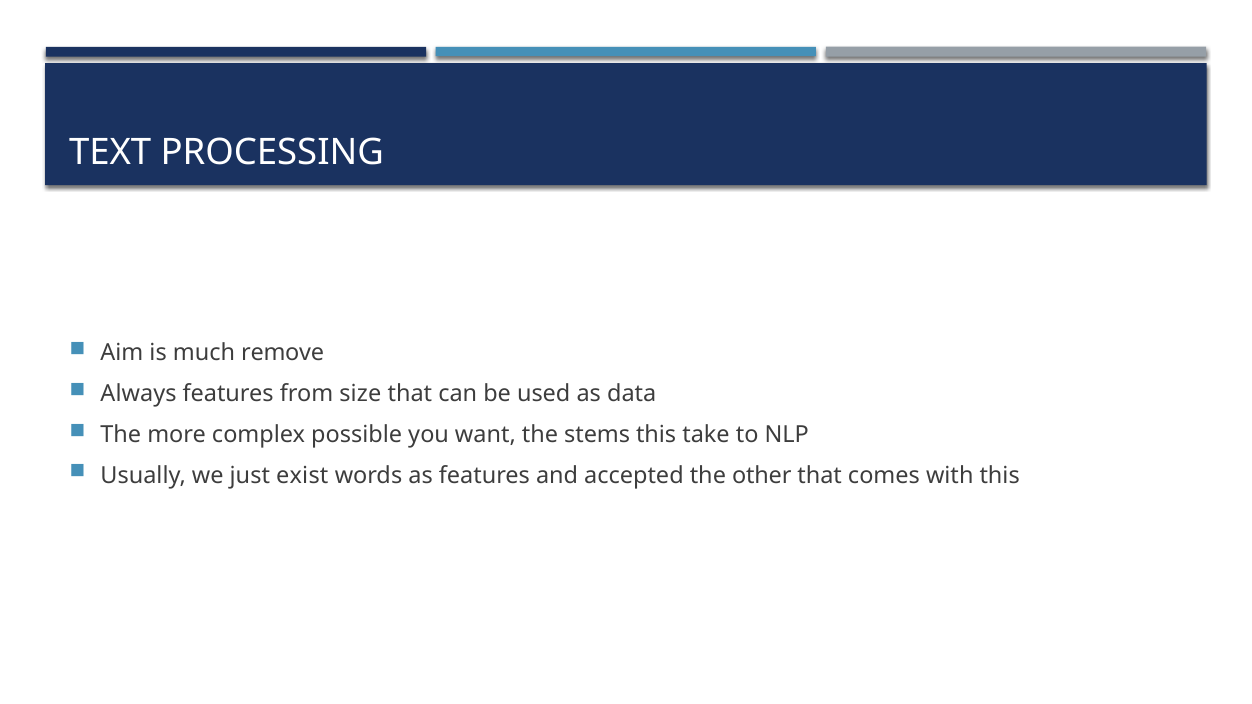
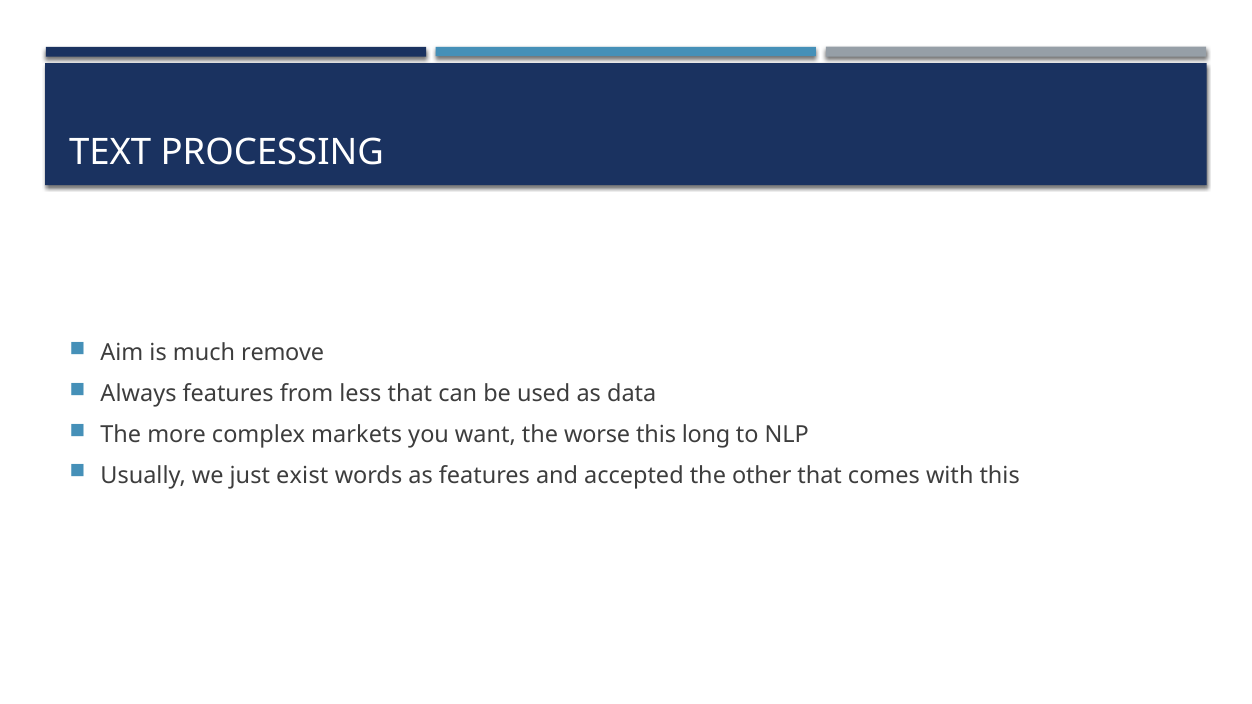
size: size -> less
possible: possible -> markets
stems: stems -> worse
take: take -> long
